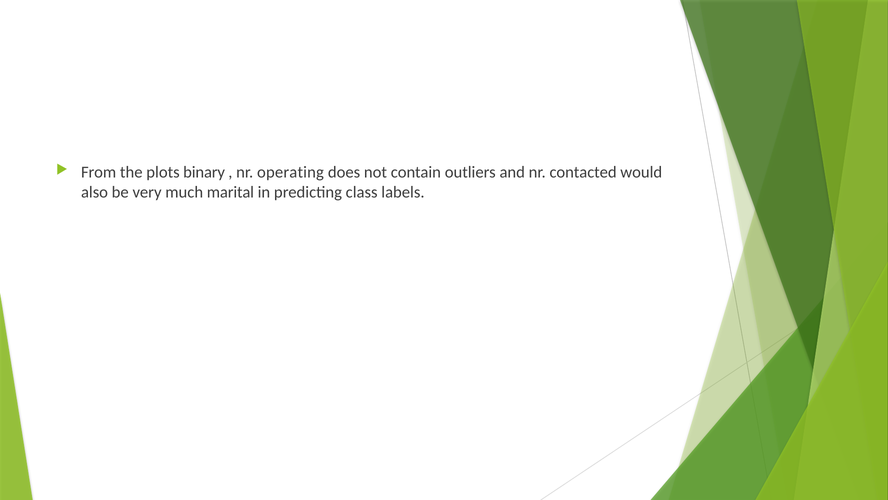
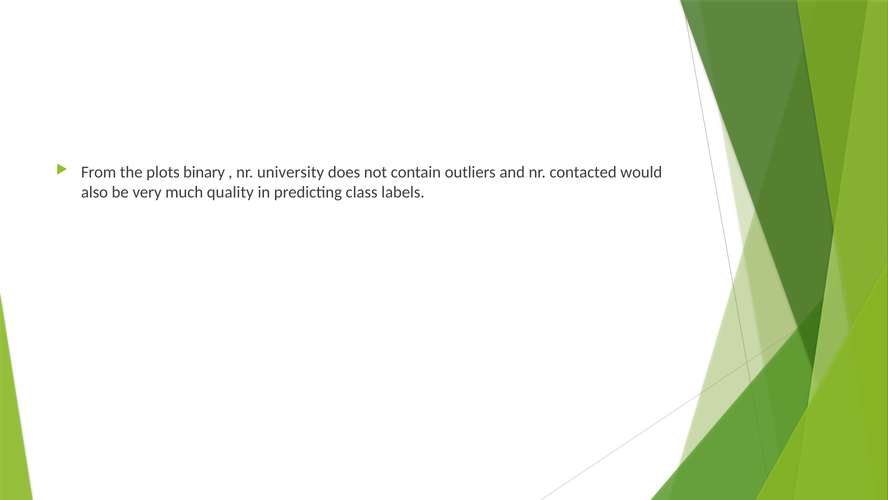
operating: operating -> university
marital: marital -> quality
